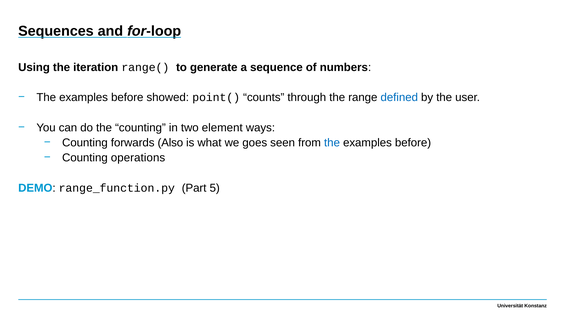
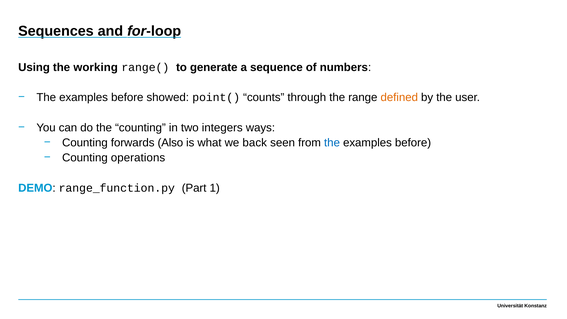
iteration: iteration -> working
defined colour: blue -> orange
element: element -> integers
goes: goes -> back
5: 5 -> 1
